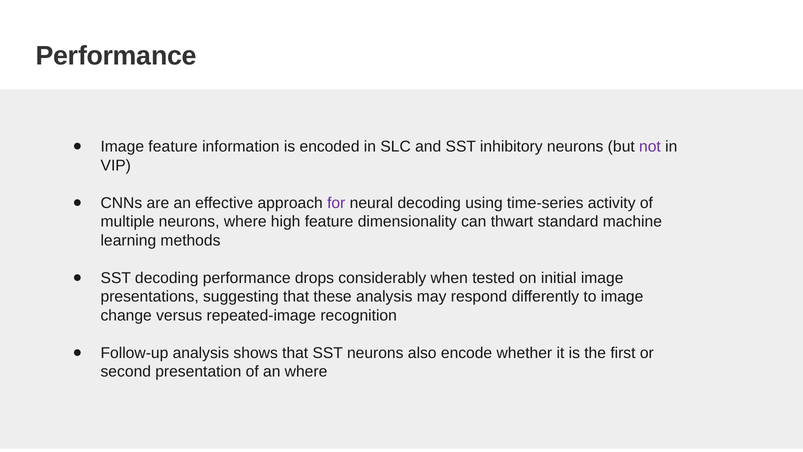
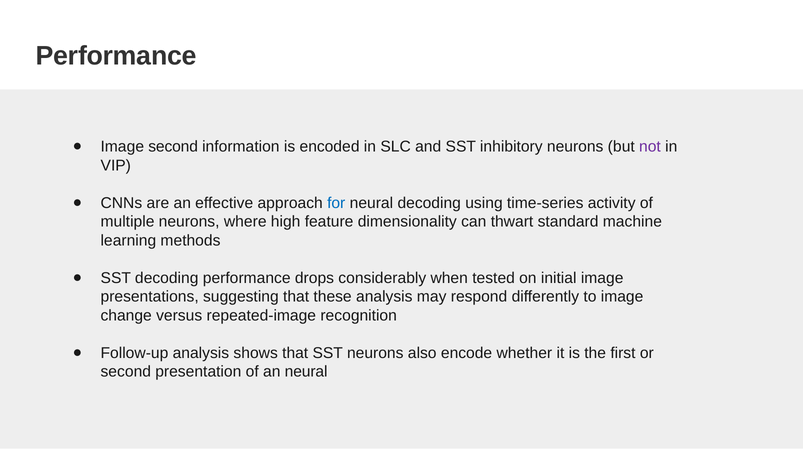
Image feature: feature -> second
for colour: purple -> blue
an where: where -> neural
